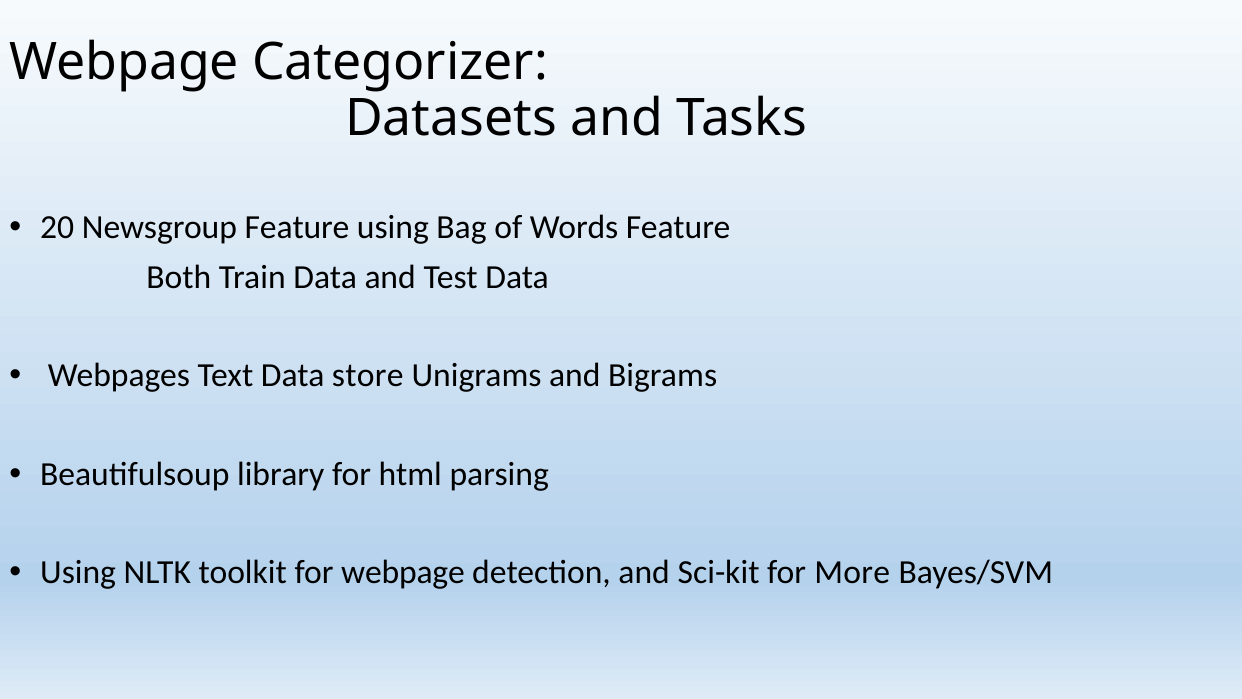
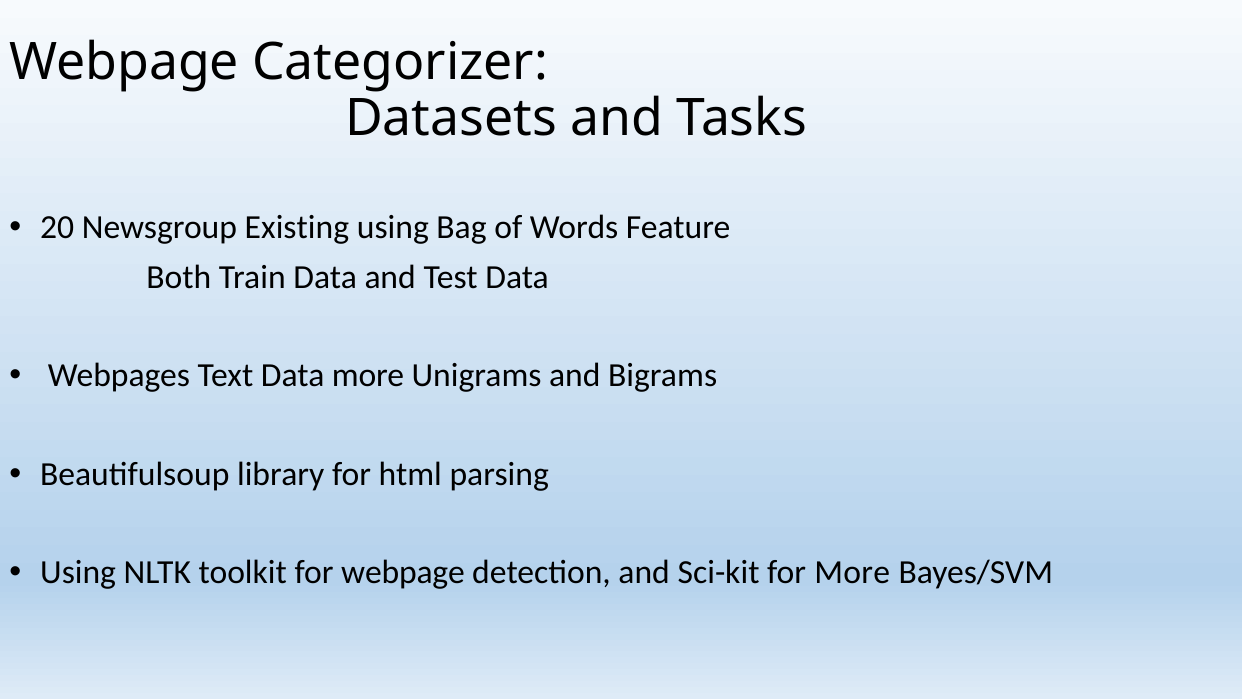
Newsgroup Feature: Feature -> Existing
Data store: store -> more
